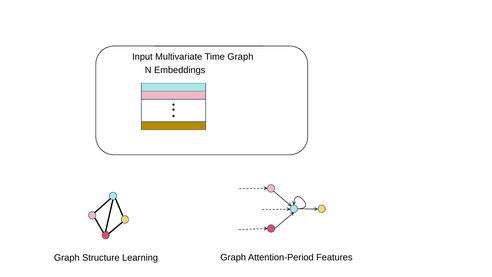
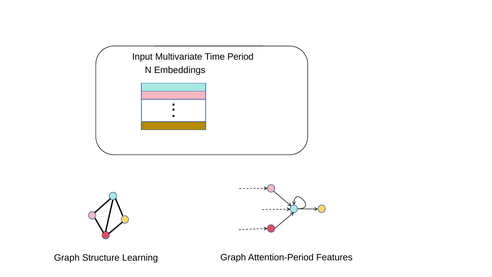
Time Graph: Graph -> Period
